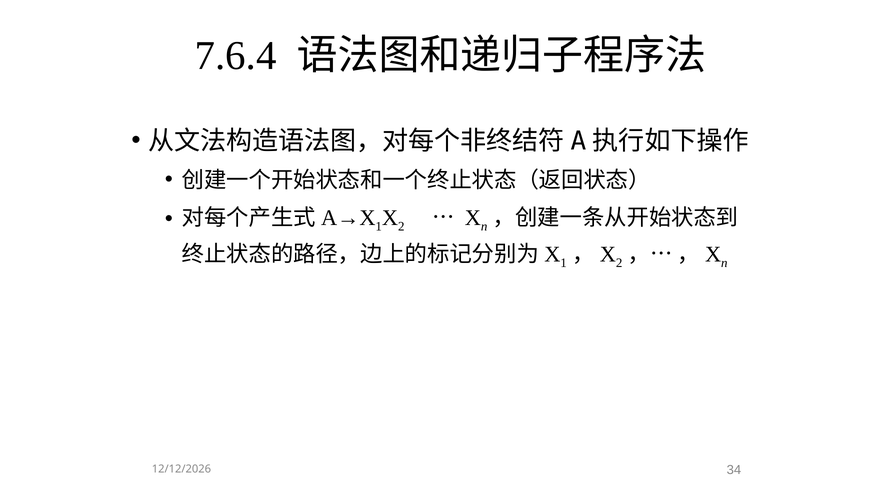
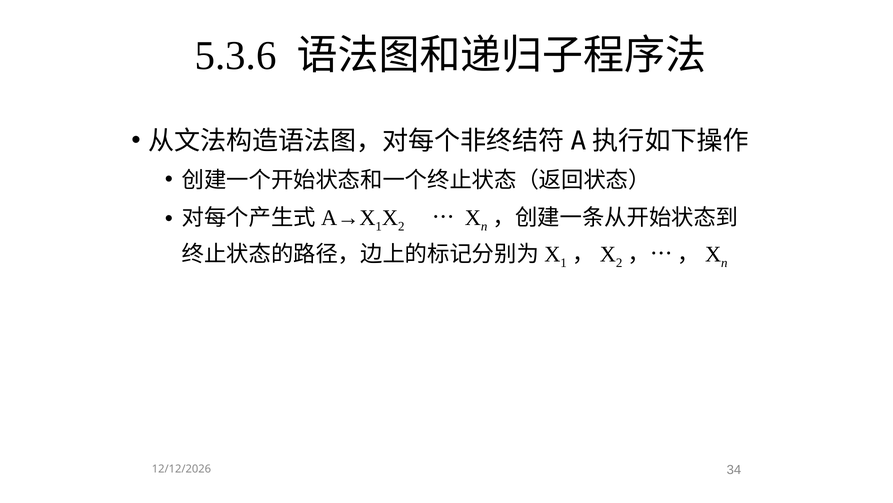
7.6.4: 7.6.4 -> 5.3.6
